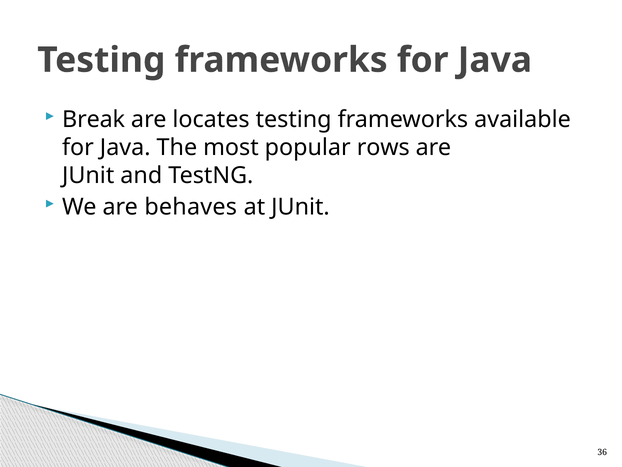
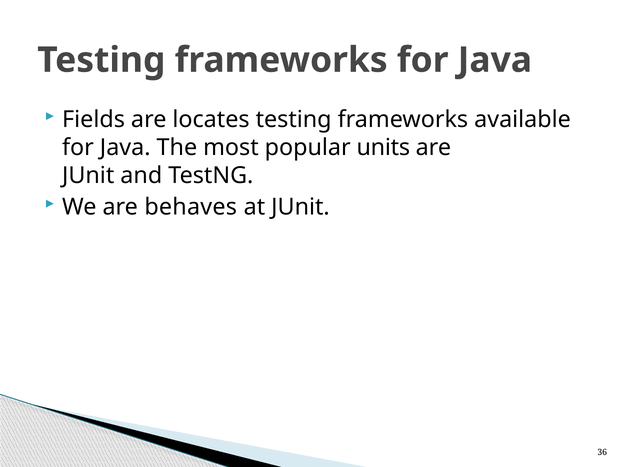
Break: Break -> Fields
rows: rows -> units
